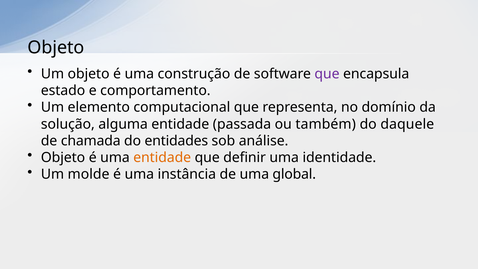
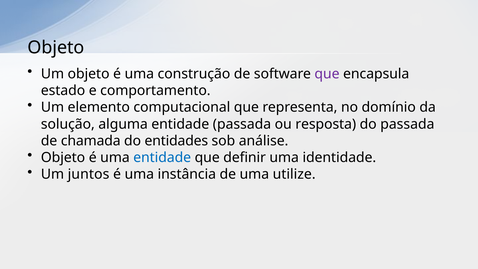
também: também -> resposta
do daquele: daquele -> passada
entidade at (162, 158) colour: orange -> blue
molde: molde -> juntos
global: global -> utilize
